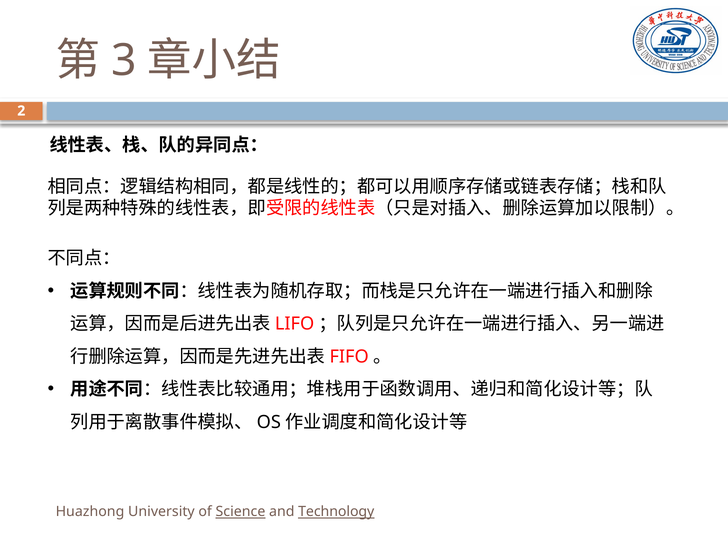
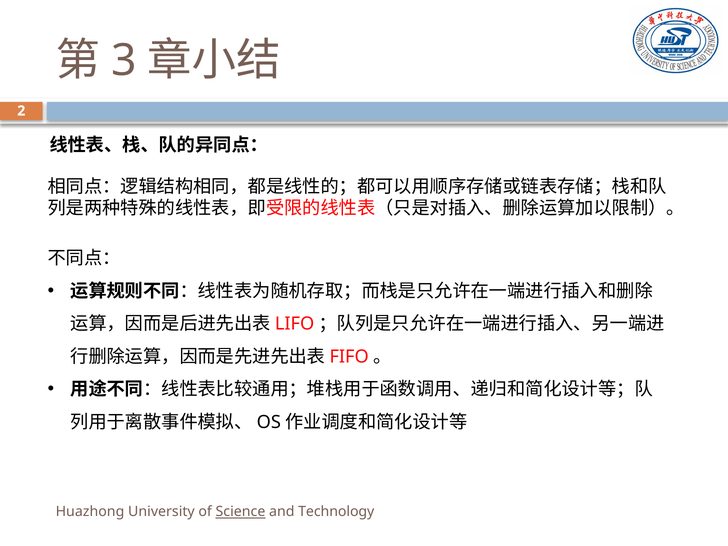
Technology underline: present -> none
